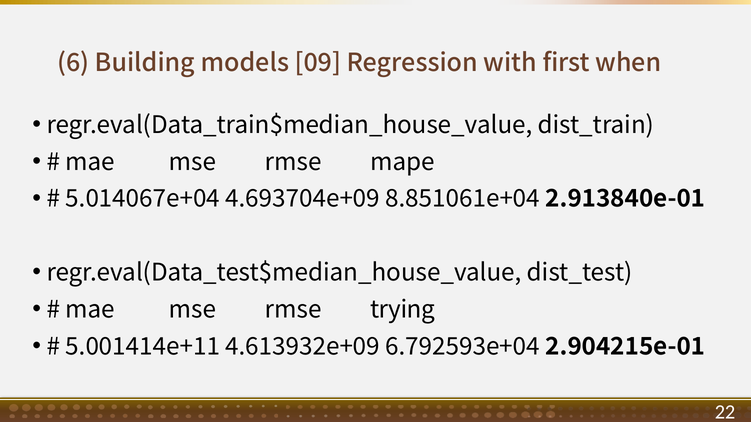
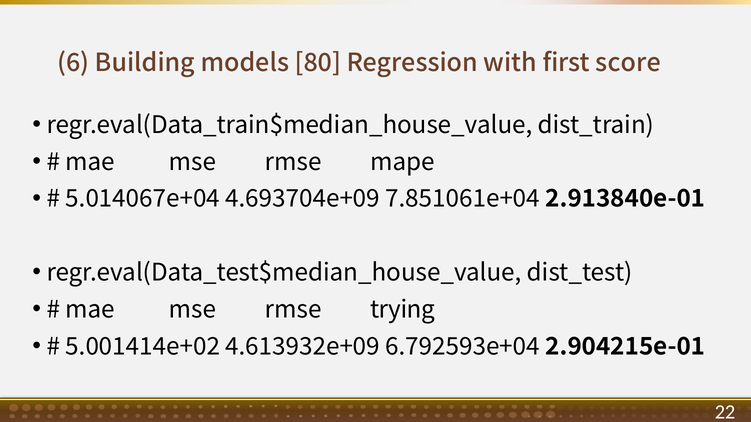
09: 09 -> 80
when: when -> score
8.851061e+04: 8.851061e+04 -> 7.851061e+04
5.001414e+11: 5.001414e+11 -> 5.001414e+02
